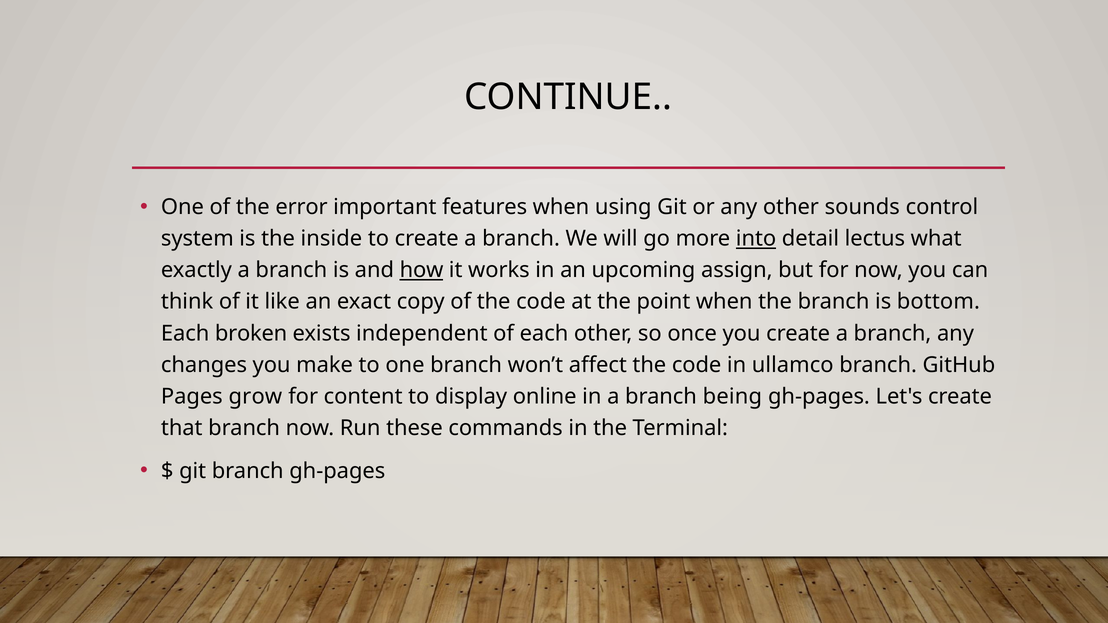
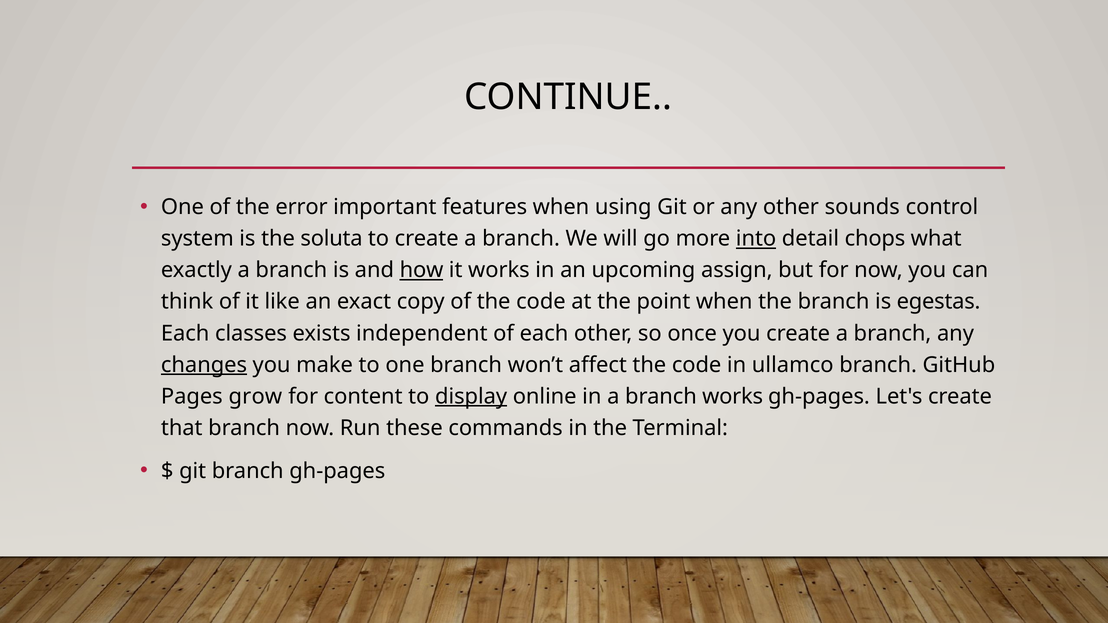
inside: inside -> soluta
lectus: lectus -> chops
bottom: bottom -> egestas
broken: broken -> classes
changes underline: none -> present
display underline: none -> present
branch being: being -> works
